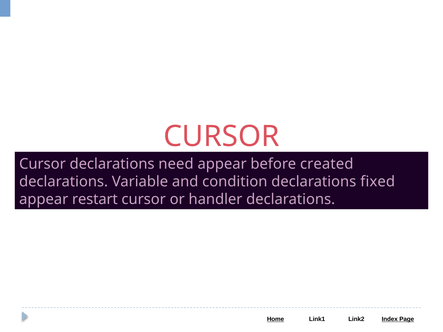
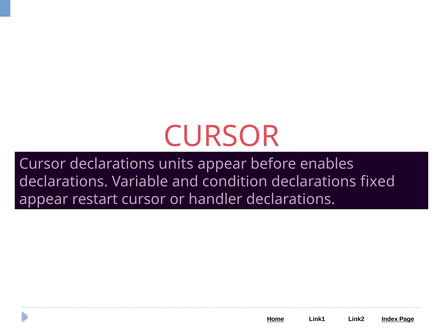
need: need -> units
created: created -> enables
